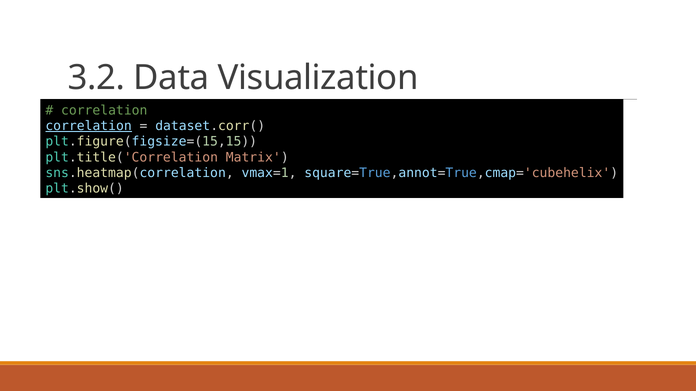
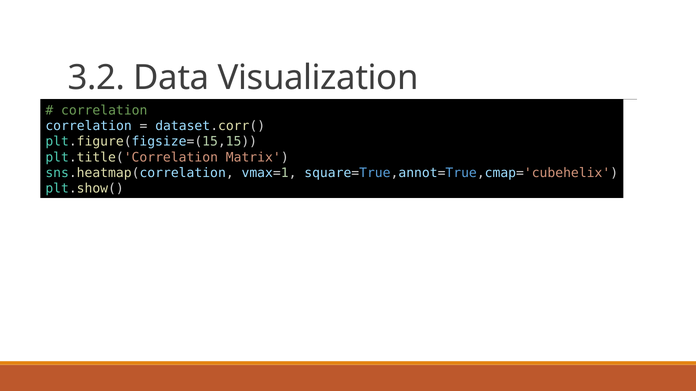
correlation at (89, 126) underline: present -> none
